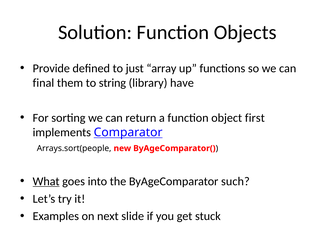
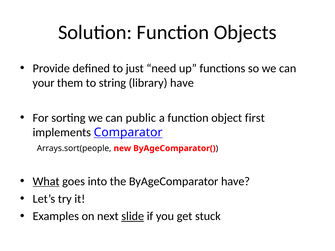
array: array -> need
final: final -> your
return: return -> public
ByAgeComparator such: such -> have
slide underline: none -> present
